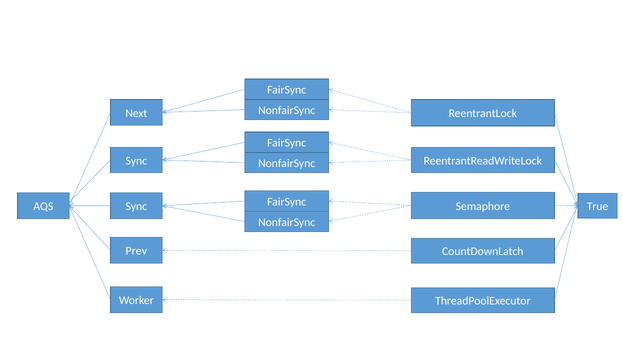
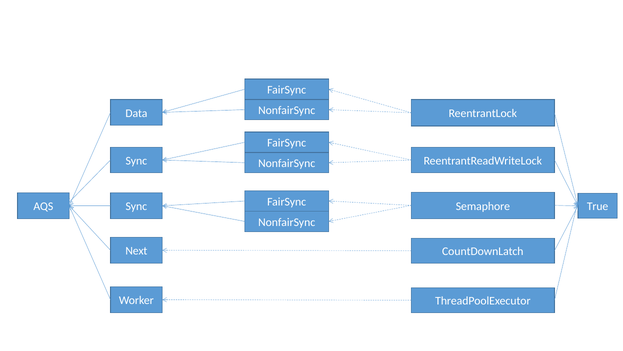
Next: Next -> Data
Prev: Prev -> Next
